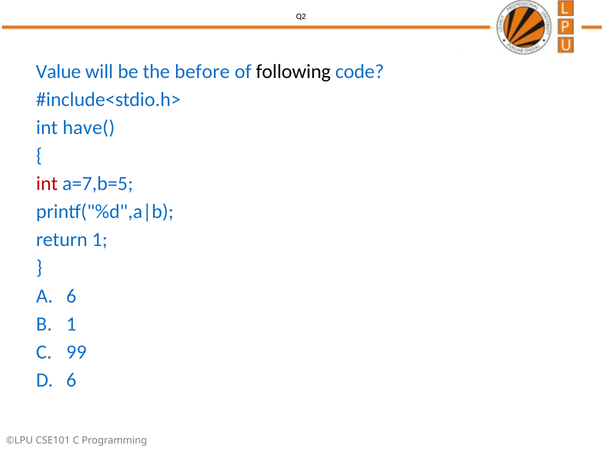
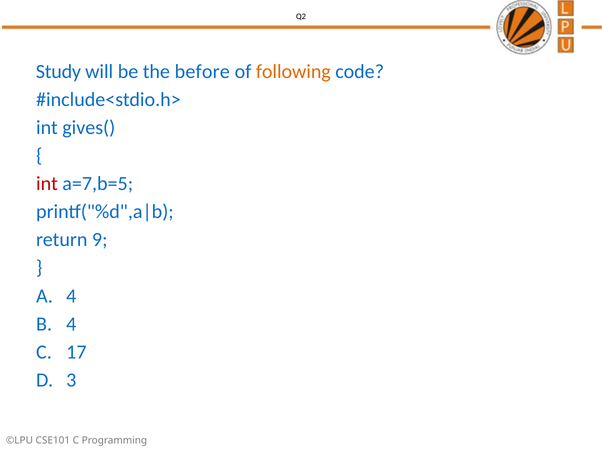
Value: Value -> Study
following colour: black -> orange
have(: have( -> gives(
return 1: 1 -> 9
6 at (71, 296): 6 -> 4
B 1: 1 -> 4
99: 99 -> 17
6 at (71, 380): 6 -> 3
